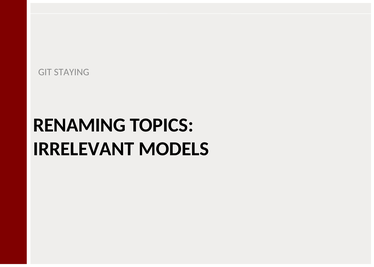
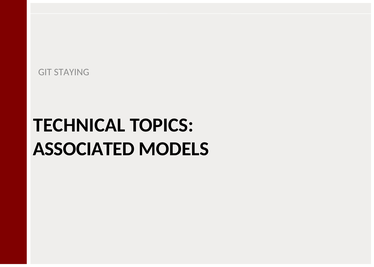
RENAMING: RENAMING -> TECHNICAL
IRRELEVANT: IRRELEVANT -> ASSOCIATED
